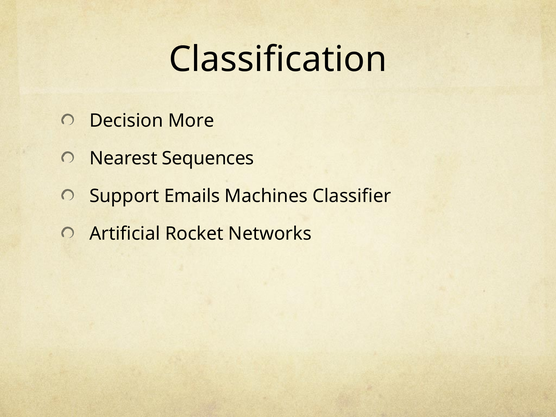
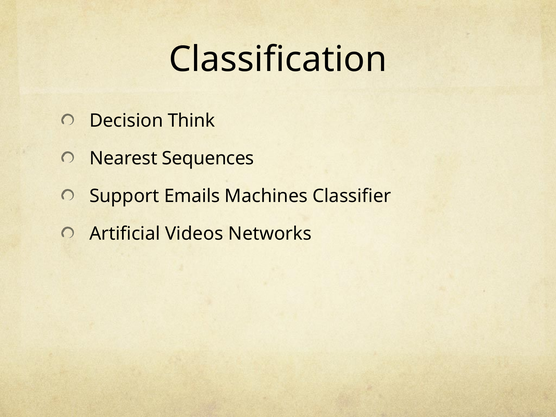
More: More -> Think
Rocket: Rocket -> Videos
